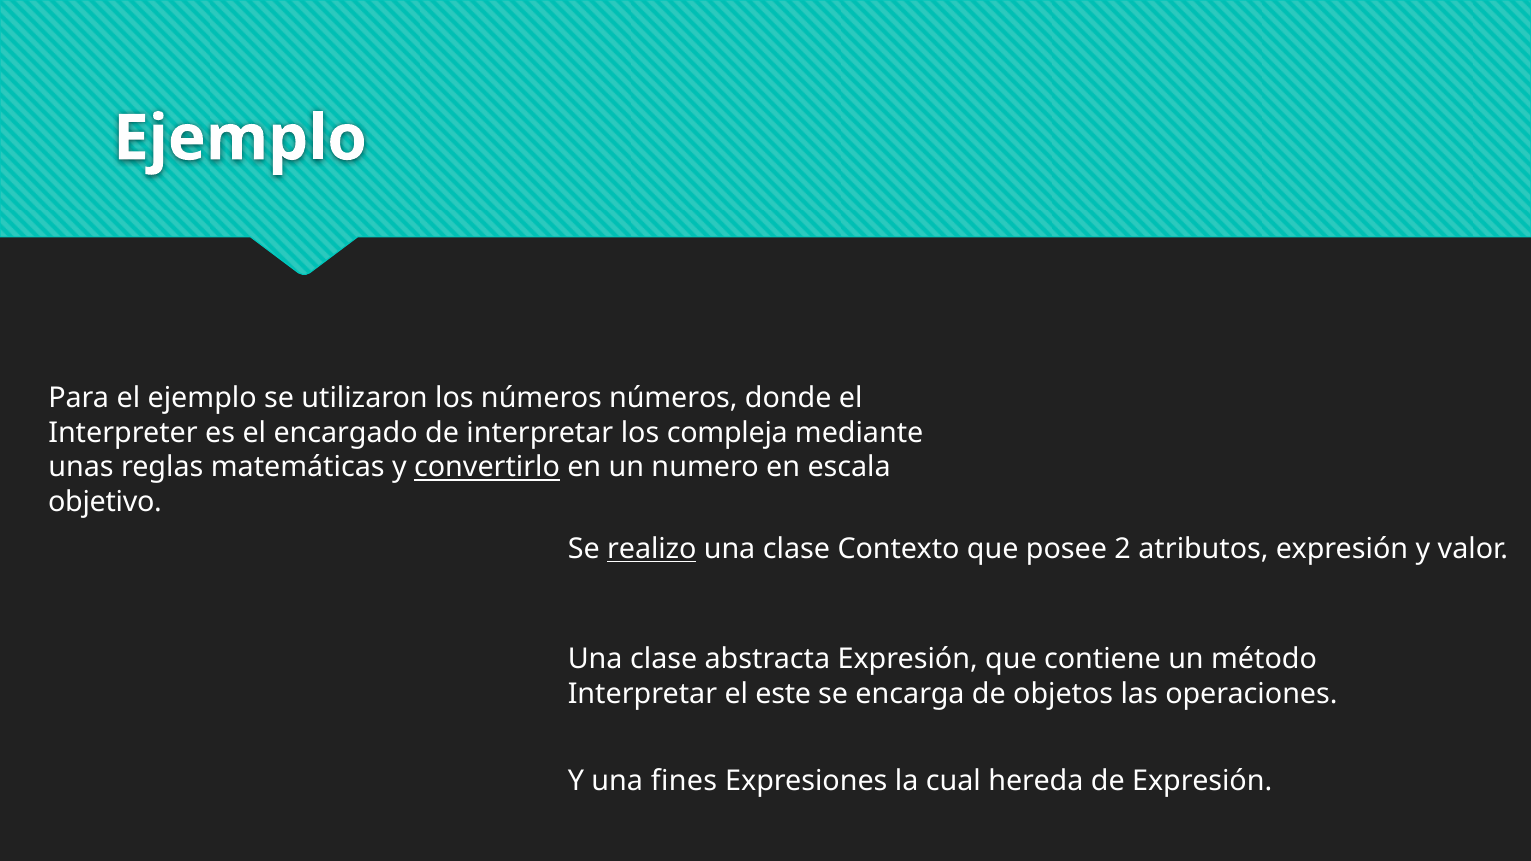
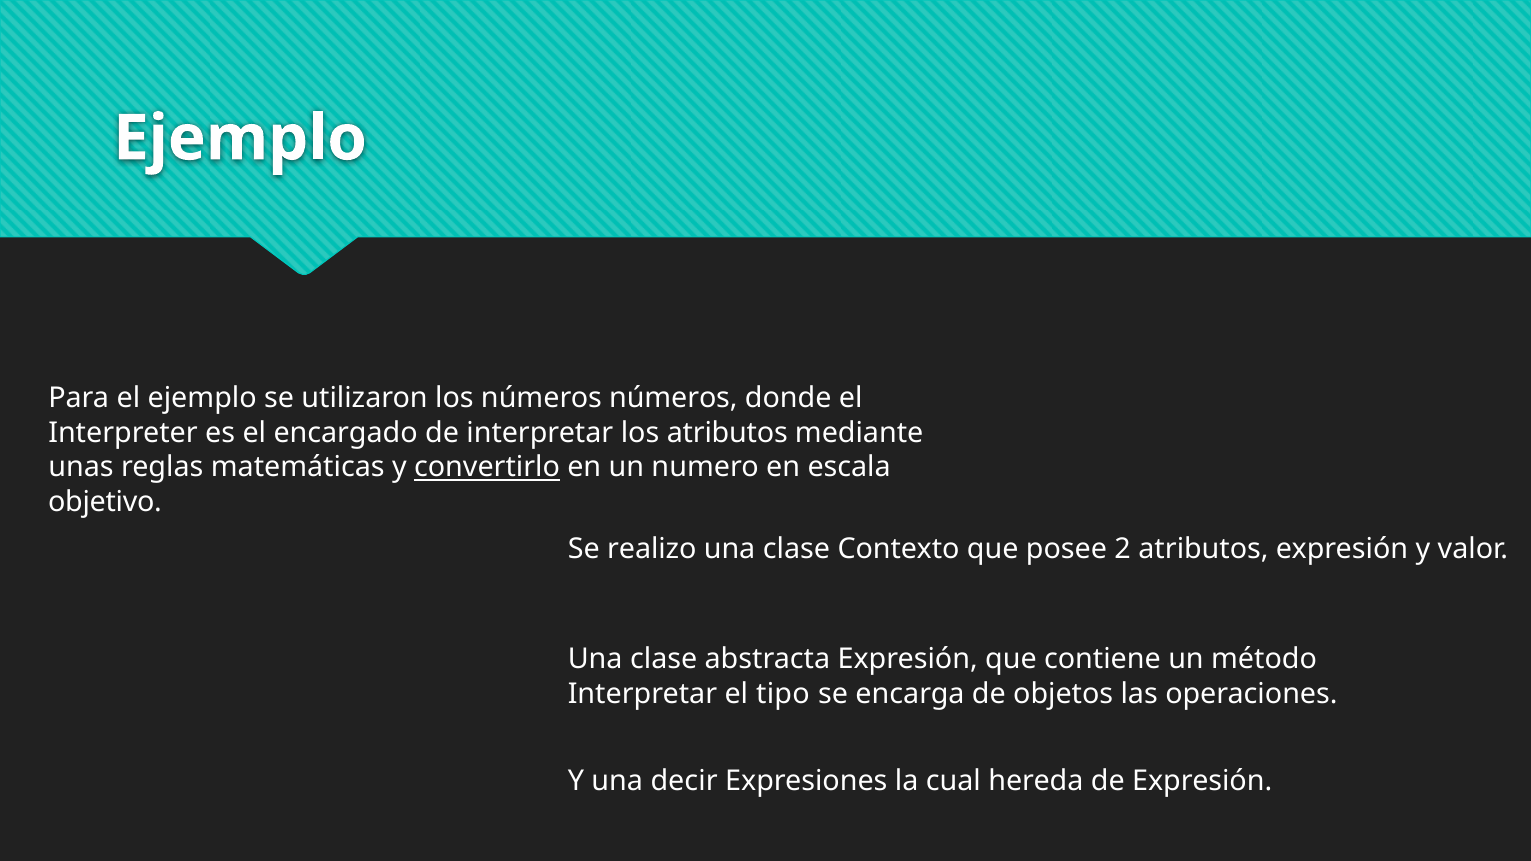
los compleja: compleja -> atributos
realizo underline: present -> none
este: este -> tipo
fines: fines -> decir
